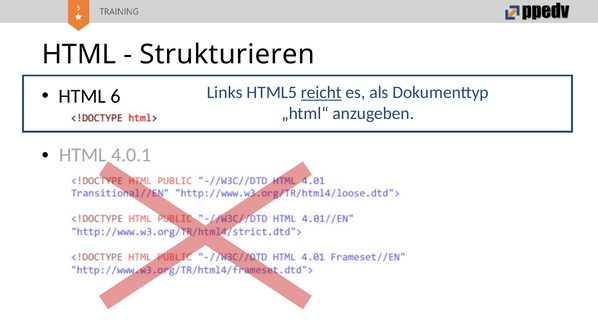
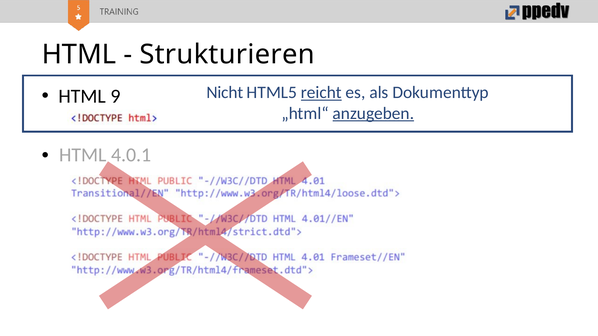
Links: Links -> Nicht
6: 6 -> 9
anzugeben underline: none -> present
